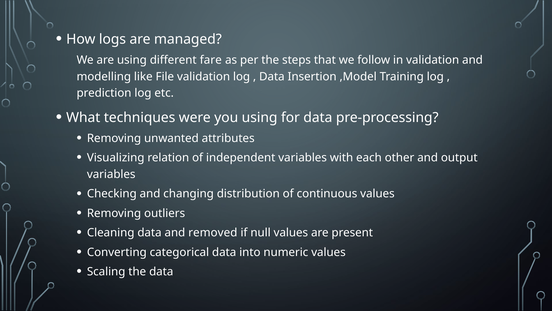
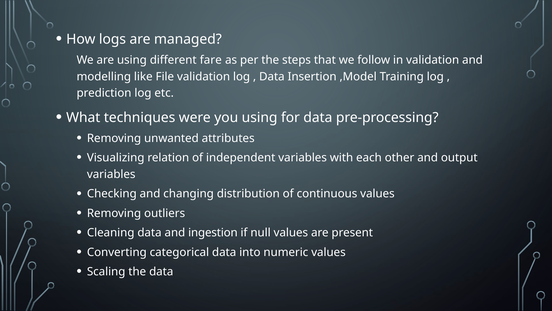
removed: removed -> ingestion
